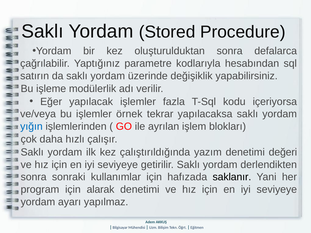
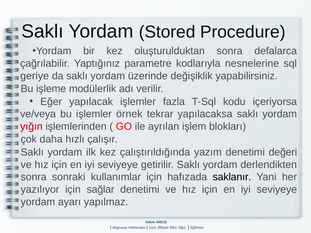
hesabından: hesabından -> nesnelerine
satırın: satırın -> geriye
yığın colour: blue -> red
program: program -> yazılıyor
alarak: alarak -> sağlar
